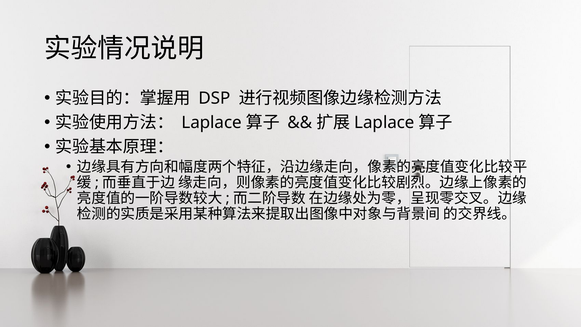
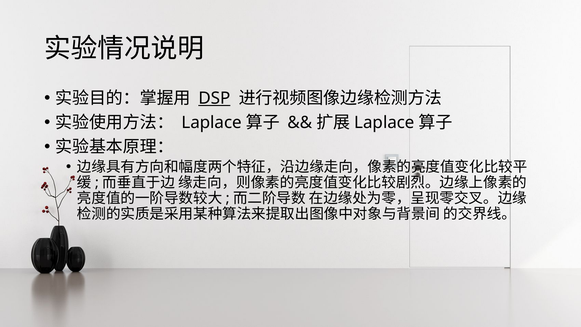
DSP underline: none -> present
